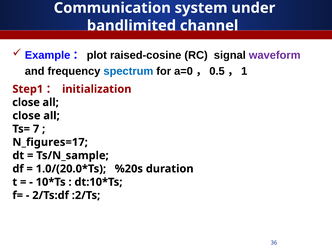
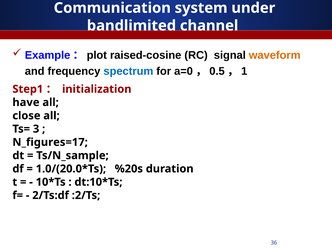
waveform colour: purple -> orange
close at (26, 102): close -> have
7: 7 -> 3
